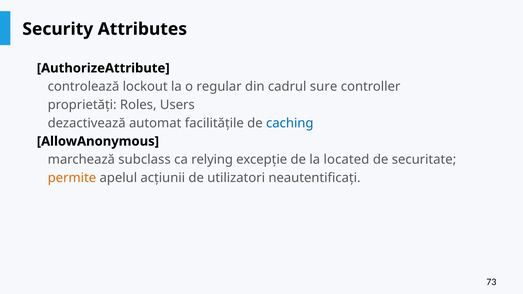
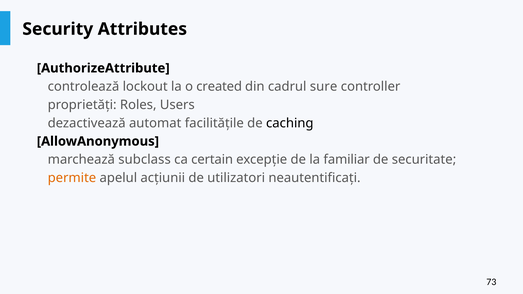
regular: regular -> created
caching colour: blue -> black
relying: relying -> certain
located: located -> familiar
